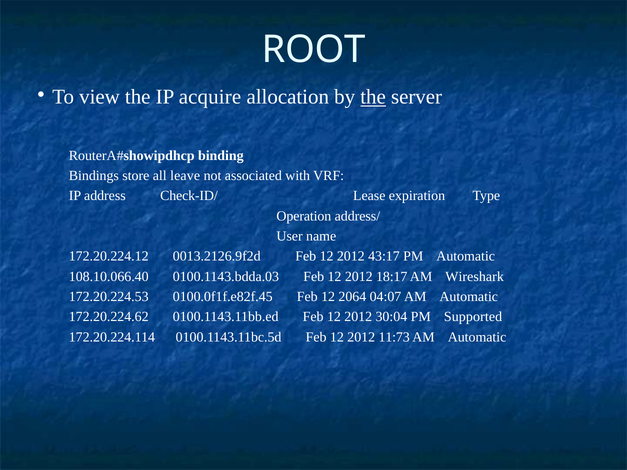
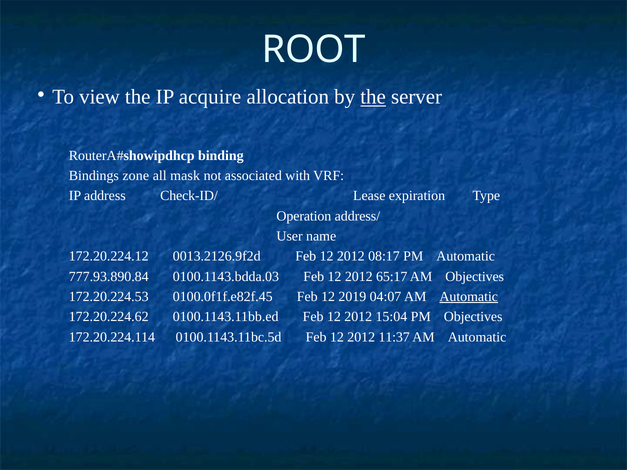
store: store -> zone
leave: leave -> mask
43:17: 43:17 -> 08:17
108.10.066.40: 108.10.066.40 -> 777.93.890.84
18:17: 18:17 -> 65:17
AM Wireshark: Wireshark -> Objectives
2064: 2064 -> 2019
Automatic at (469, 297) underline: none -> present
30:04: 30:04 -> 15:04
PM Supported: Supported -> Objectives
11:73: 11:73 -> 11:37
